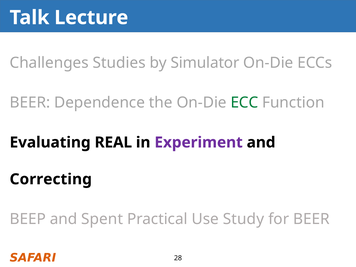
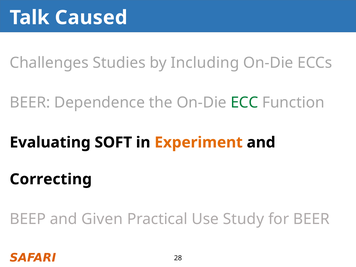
Lecture: Lecture -> Caused
Simulator: Simulator -> Including
REAL: REAL -> SOFT
Experiment colour: purple -> orange
Spent: Spent -> Given
